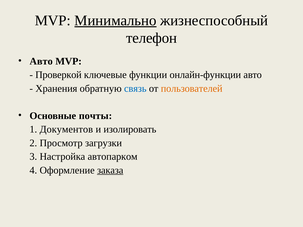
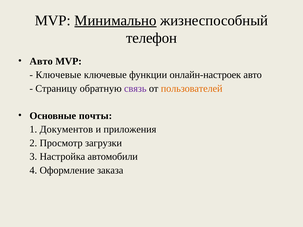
Проверкой at (58, 75): Проверкой -> Ключевые
онлайн-функции: онлайн-функции -> онлайн-настроек
Хранения: Хранения -> Страницу
связь colour: blue -> purple
изолировать: изолировать -> приложения
автопарком: автопарком -> автомобили
заказа underline: present -> none
